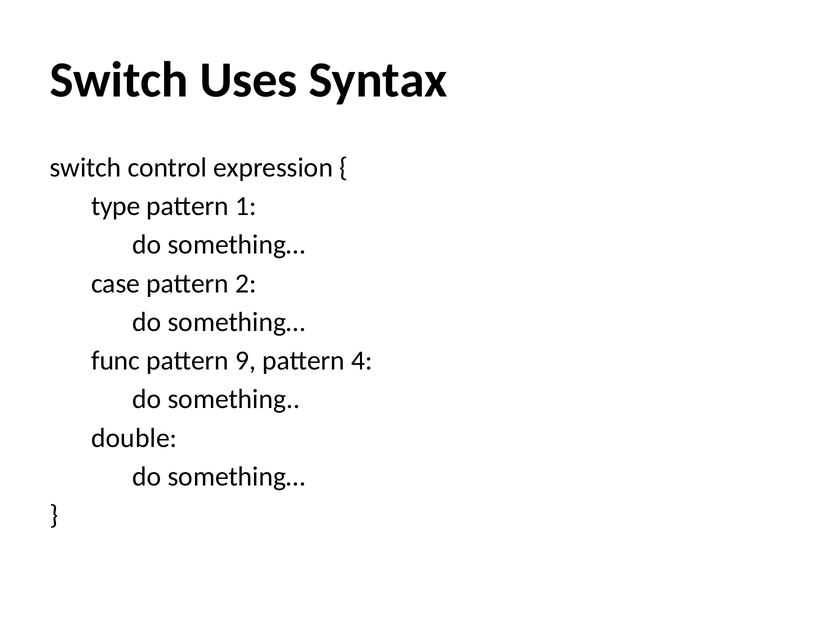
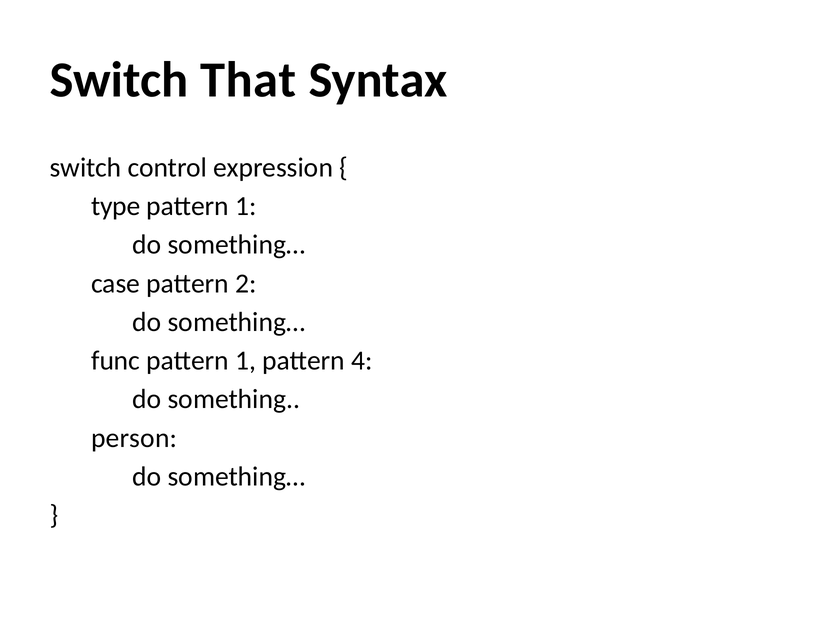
Uses: Uses -> That
9 at (246, 361): 9 -> 1
double: double -> person
